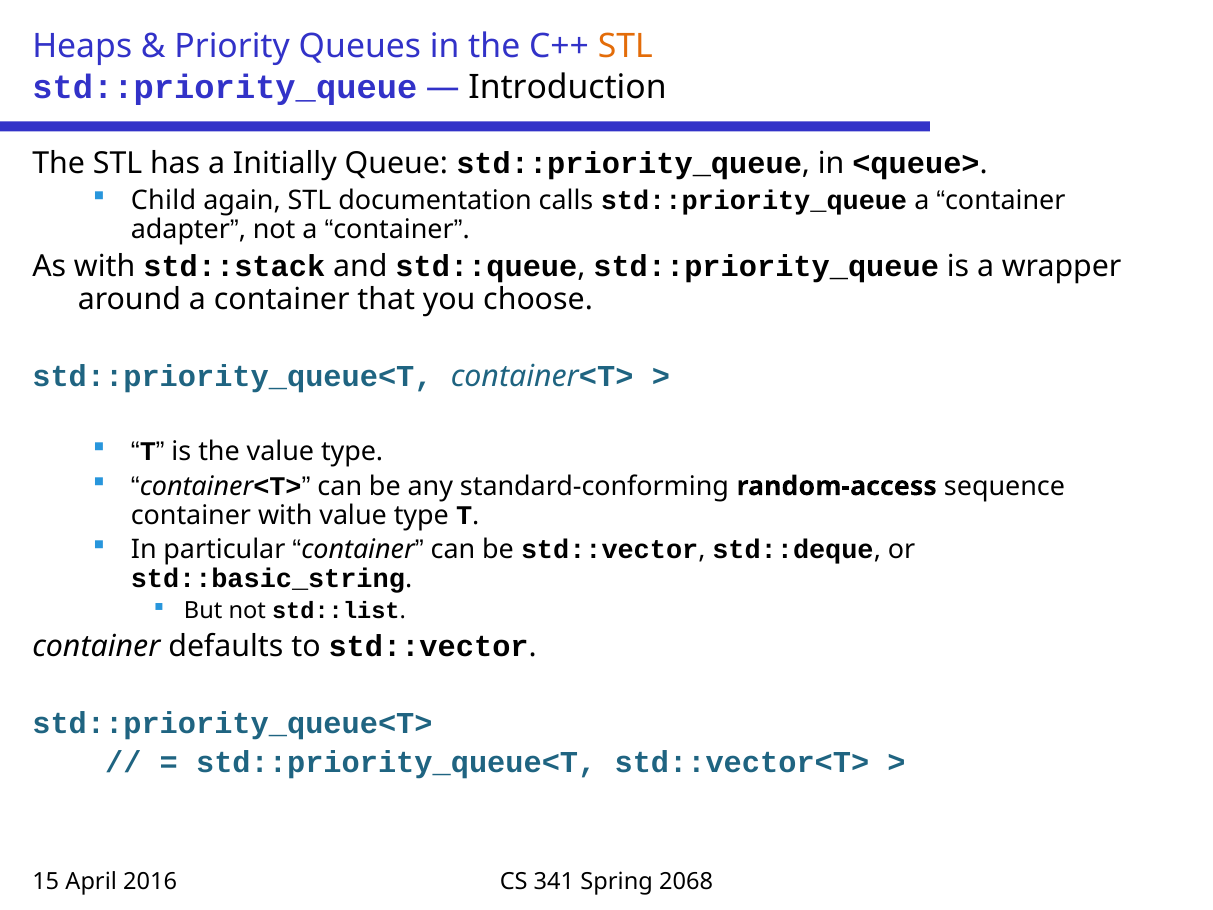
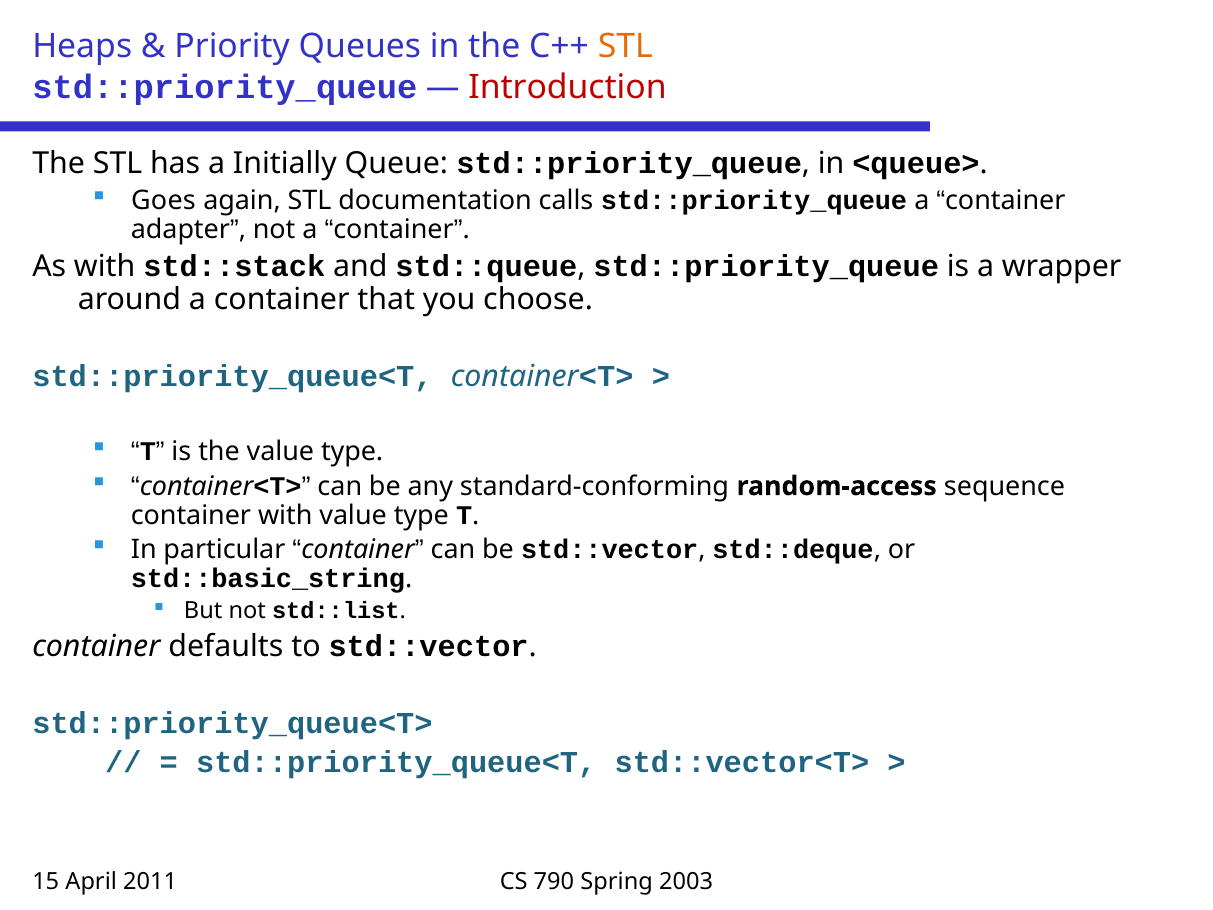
Introduction colour: black -> red
Child: Child -> Goes
2016: 2016 -> 2011
341: 341 -> 790
2068: 2068 -> 2003
